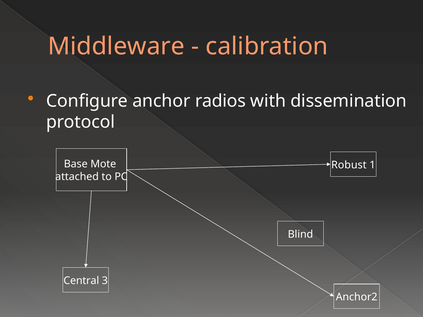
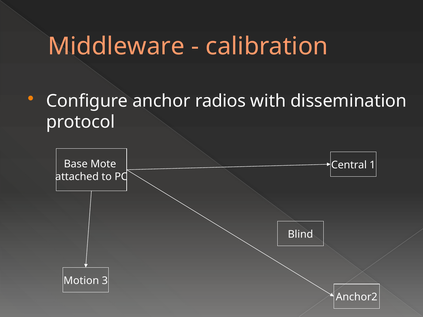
Robust: Robust -> Central
Central: Central -> Motion
